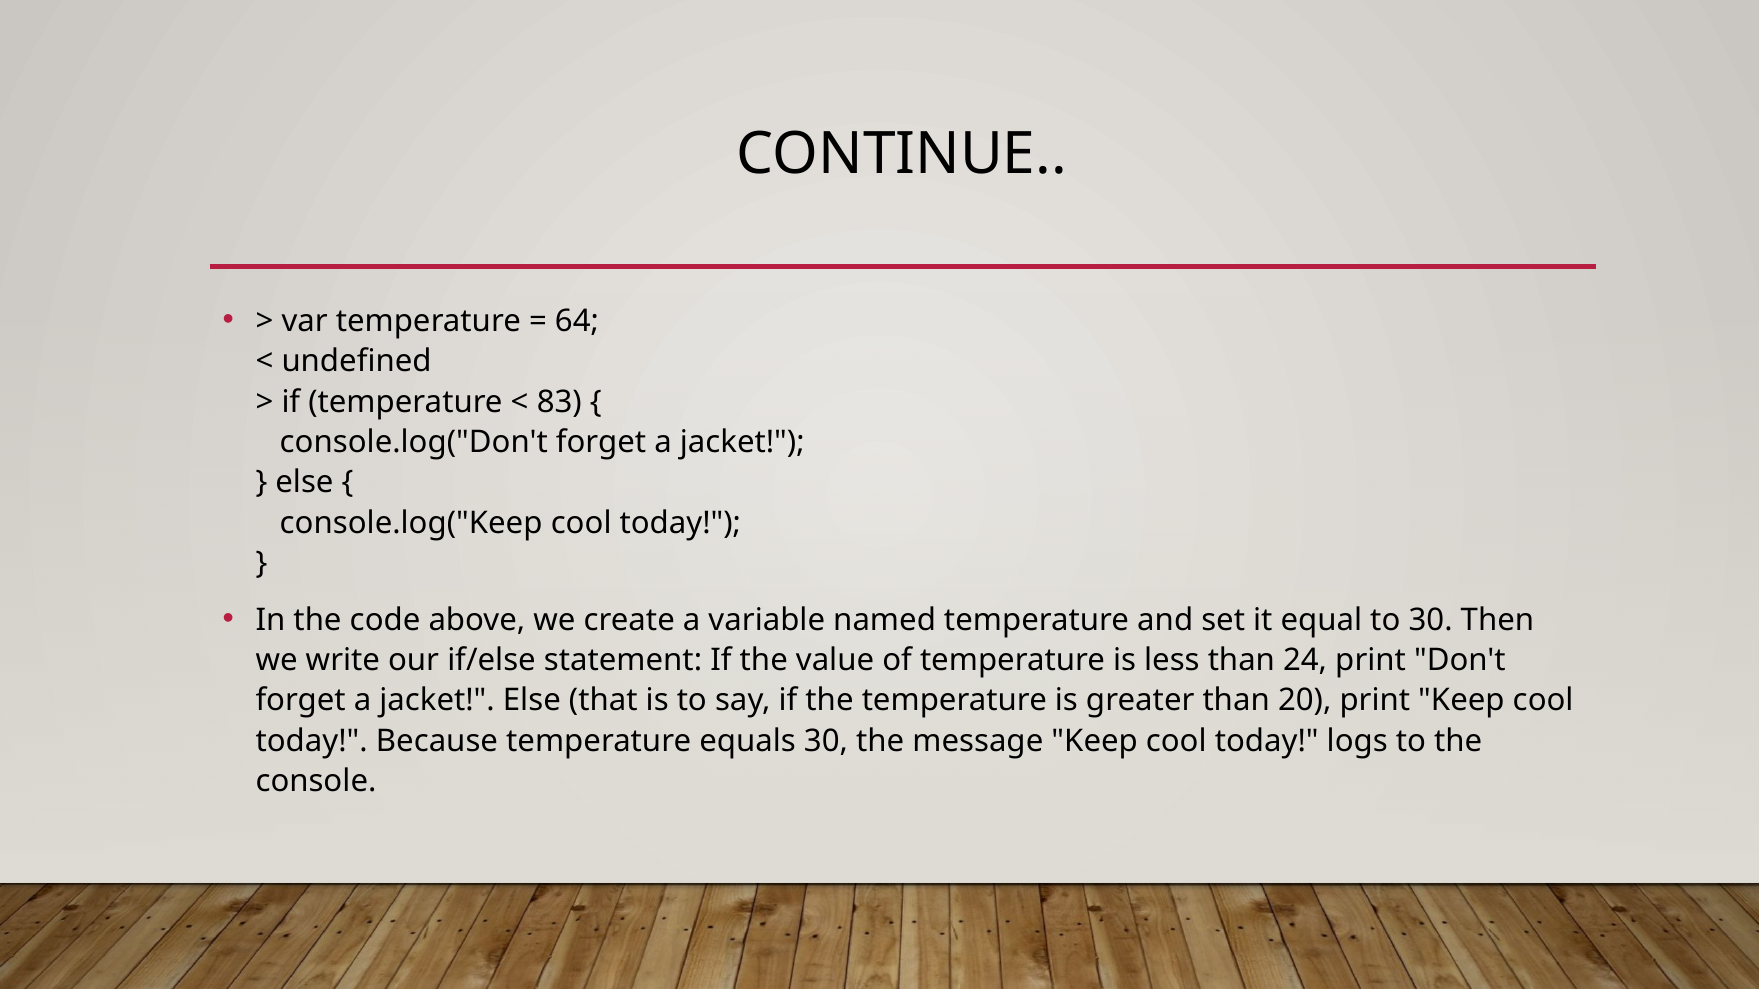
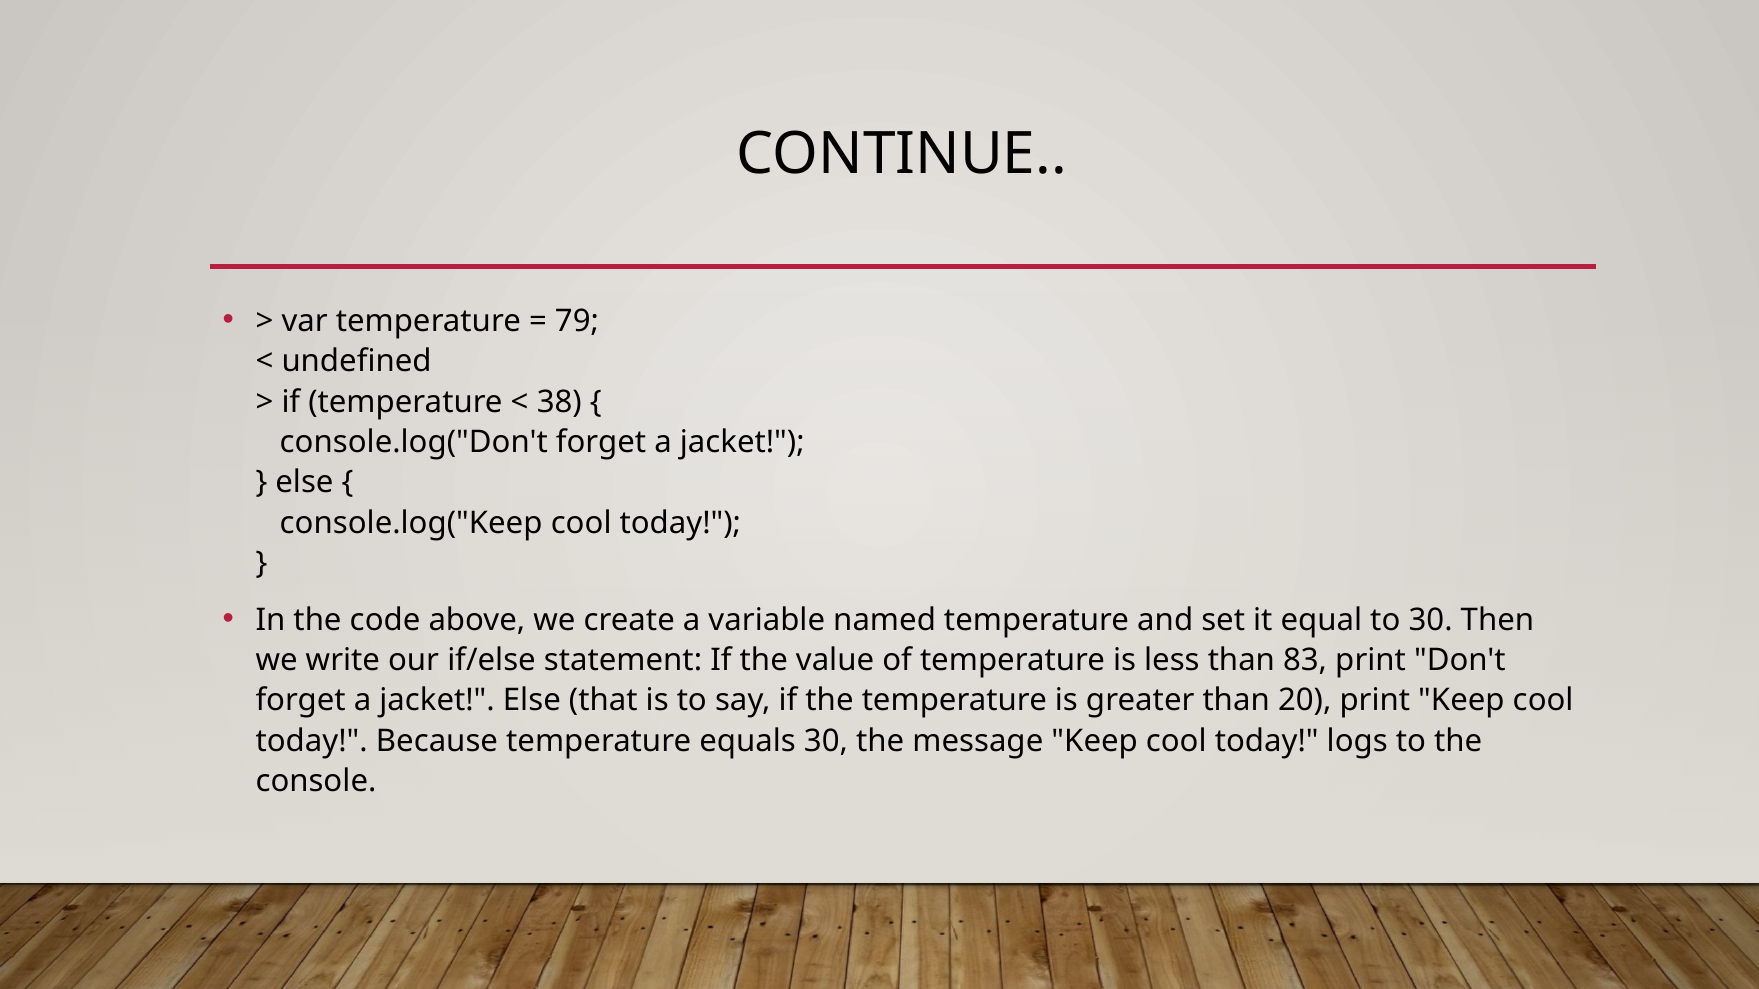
64: 64 -> 79
83: 83 -> 38
24: 24 -> 83
